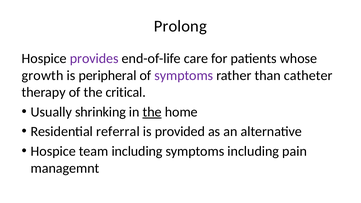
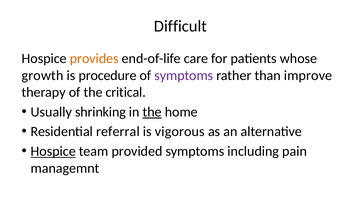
Prolong: Prolong -> Difficult
provides colour: purple -> orange
peripheral: peripheral -> procedure
catheter: catheter -> improve
provided: provided -> vigorous
Hospice at (53, 151) underline: none -> present
team including: including -> provided
